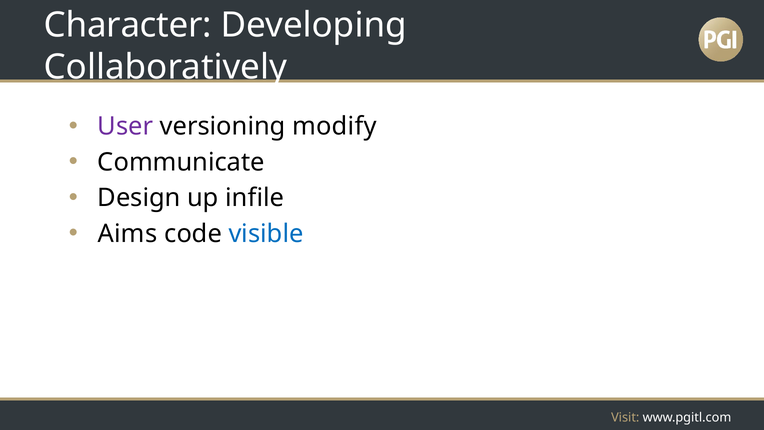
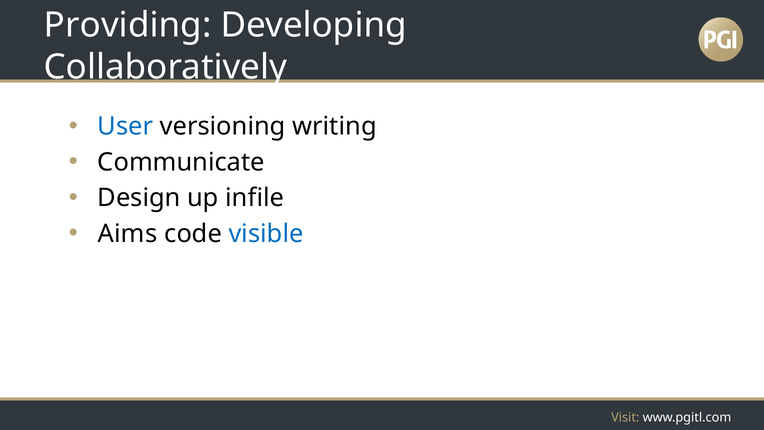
Character: Character -> Providing
User colour: purple -> blue
modify: modify -> writing
